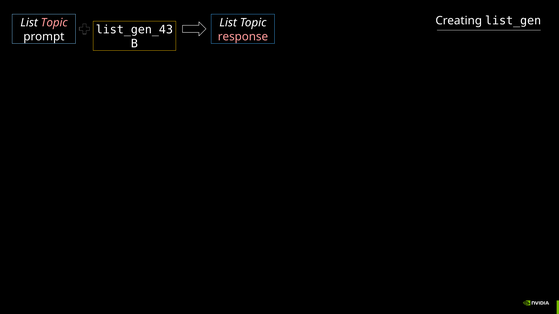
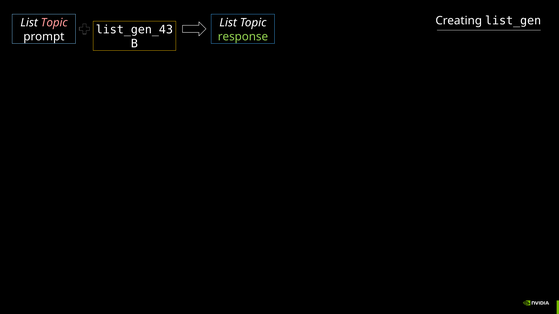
response colour: pink -> light green
